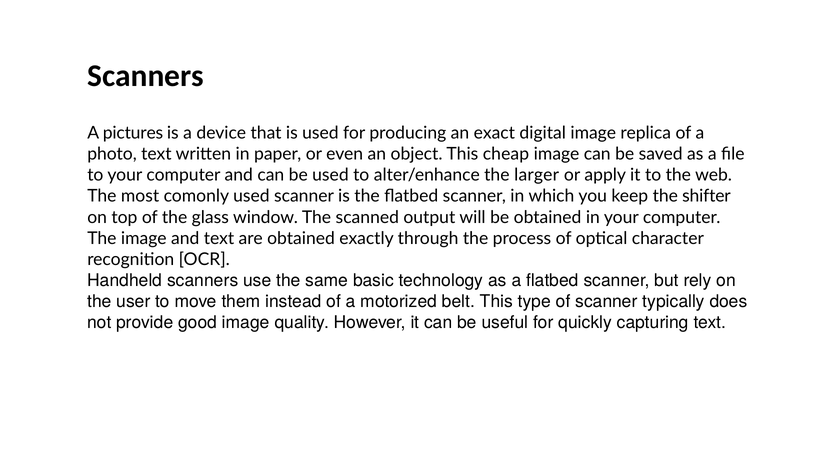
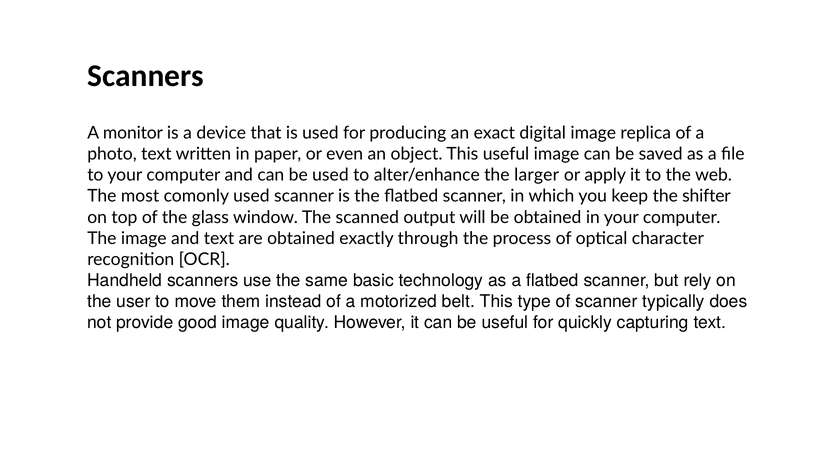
pictures: pictures -> monitor
This cheap: cheap -> useful
